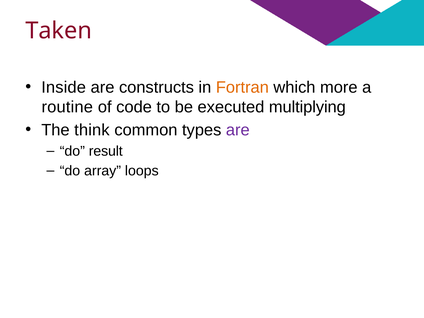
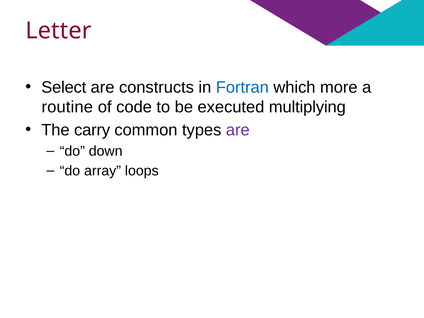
Taken: Taken -> Letter
Inside: Inside -> Select
Fortran colour: orange -> blue
think: think -> carry
result: result -> down
